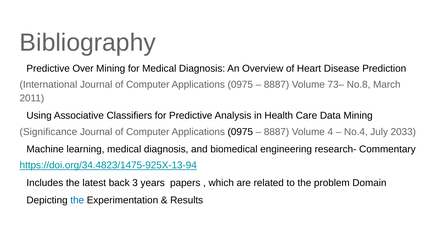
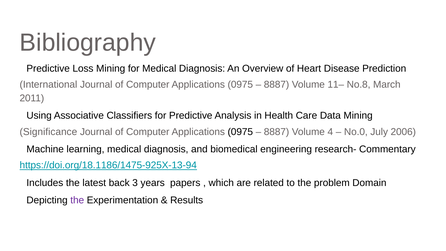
Over: Over -> Loss
73–: 73– -> 11–
No.4: No.4 -> No.0
2033: 2033 -> 2006
https://doi.org/34.4823/1475-925X-13-94: https://doi.org/34.4823/1475-925X-13-94 -> https://doi.org/18.1186/1475-925X-13-94
the at (77, 200) colour: blue -> purple
